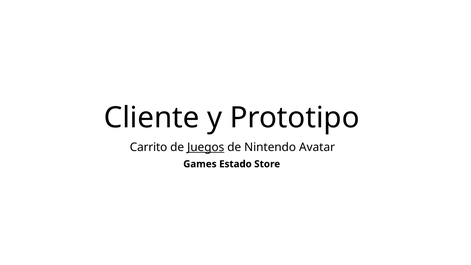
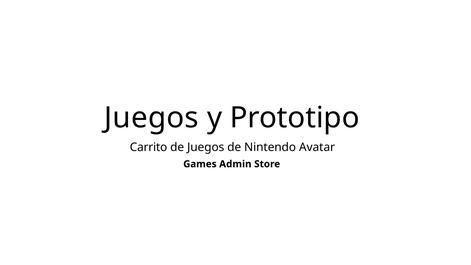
Cliente at (152, 118): Cliente -> Juegos
Juegos at (206, 147) underline: present -> none
Estado: Estado -> Admin
